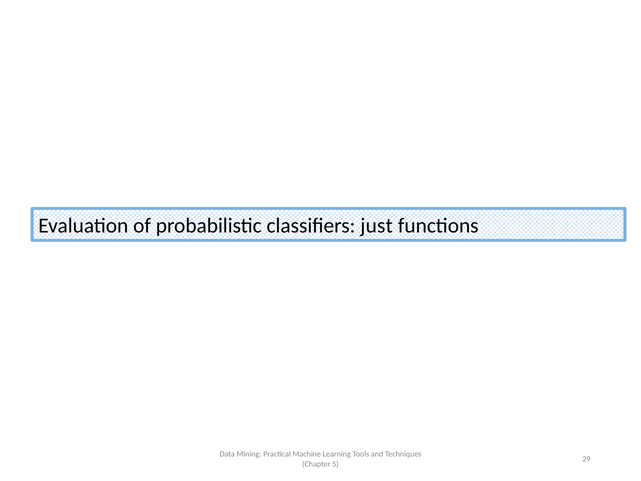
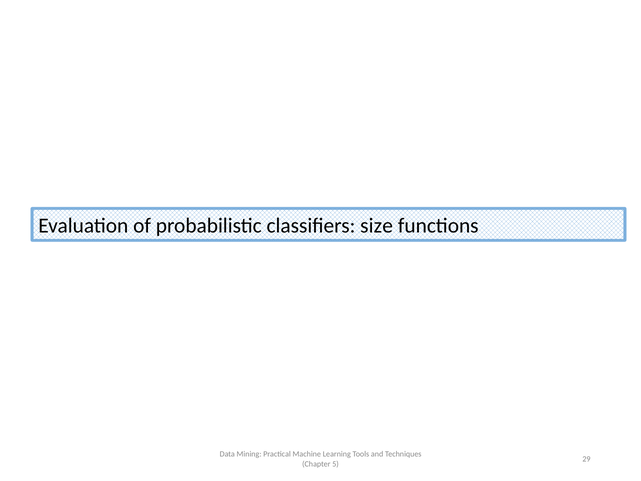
just: just -> size
